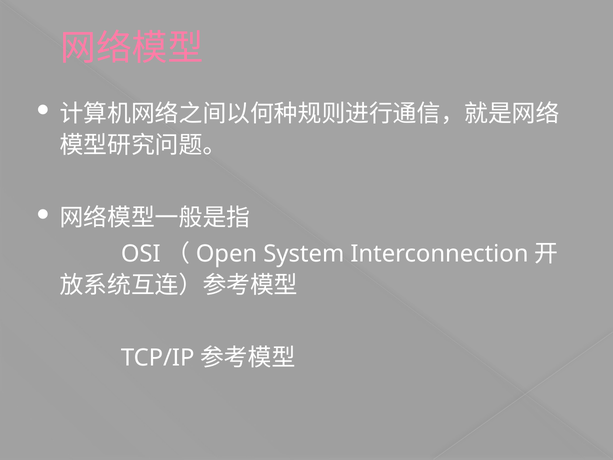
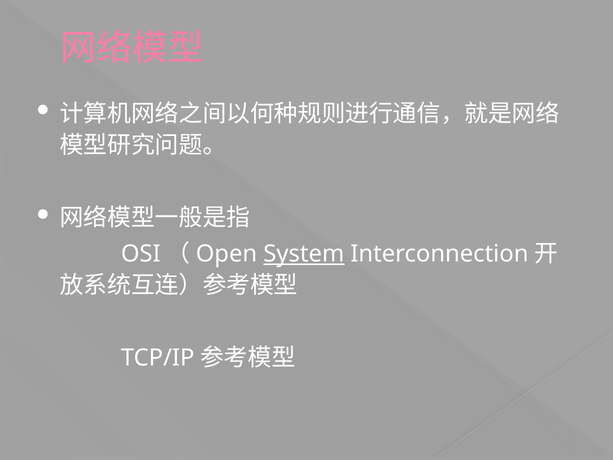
System underline: none -> present
